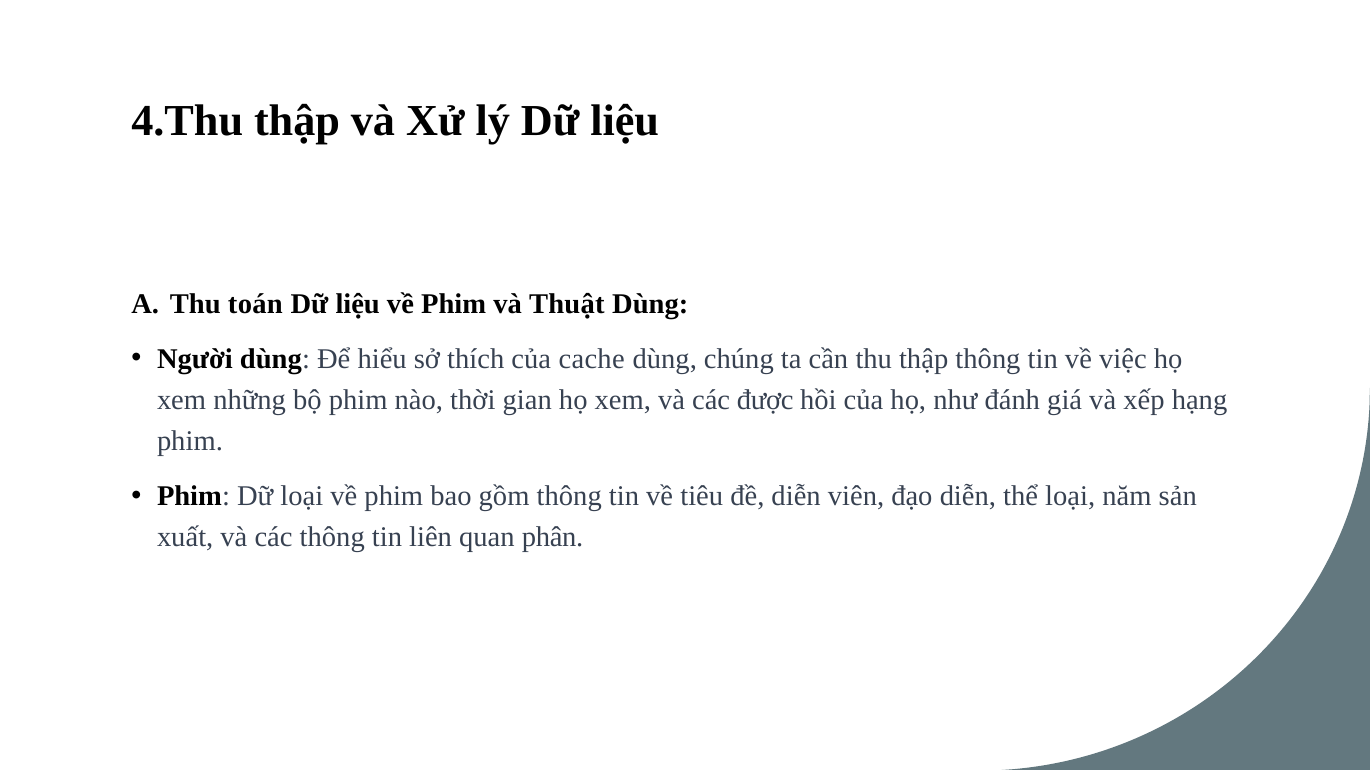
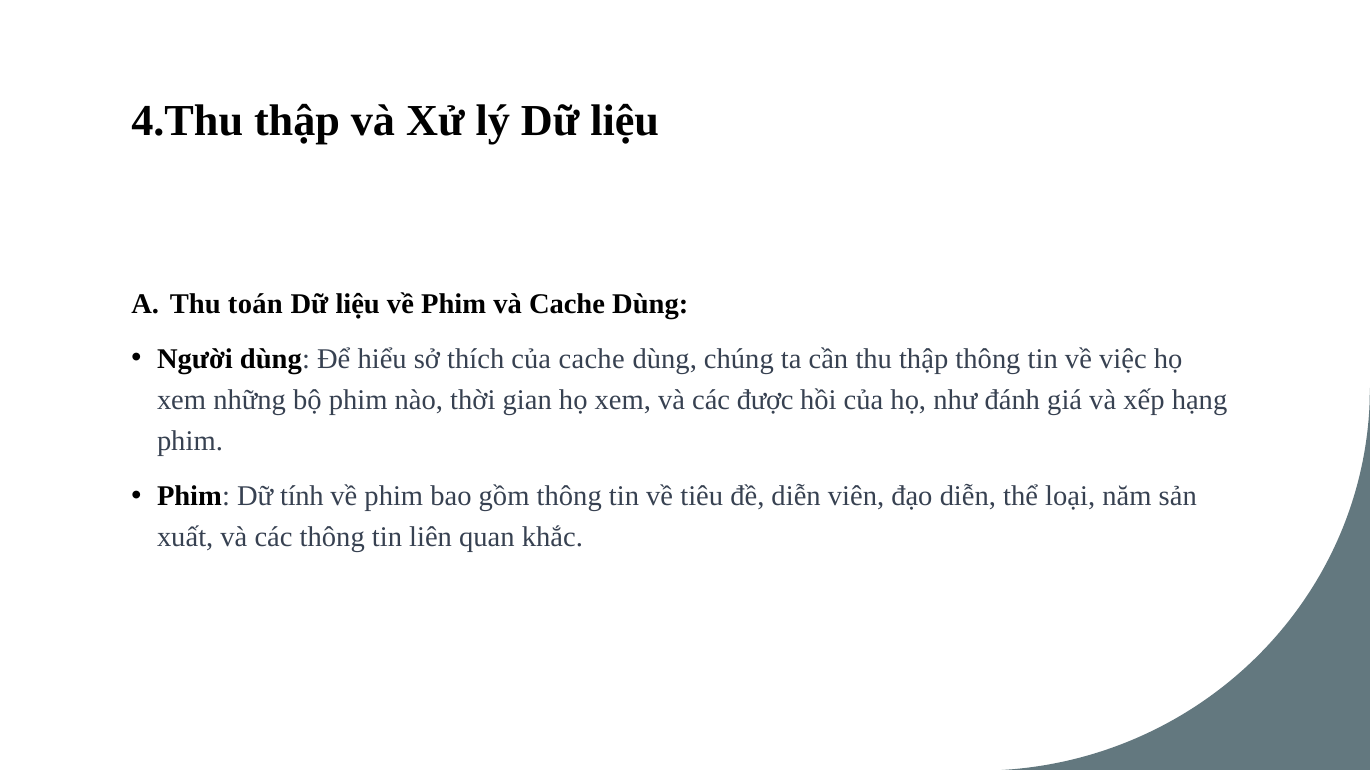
và Thuật: Thuật -> Cache
Dữ loại: loại -> tính
phân: phân -> khắc
